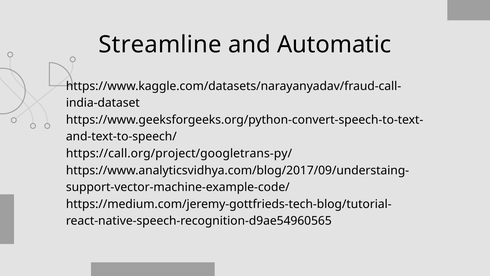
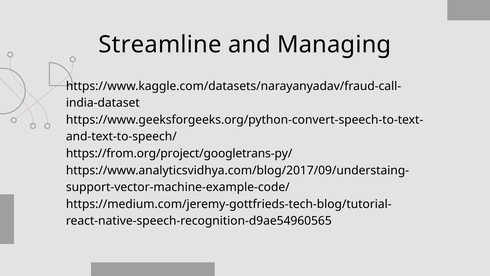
Automatic: Automatic -> Managing
https://call.org/project/googletrans-py/: https://call.org/project/googletrans-py/ -> https://from.org/project/googletrans-py/
